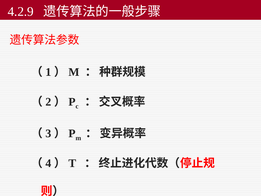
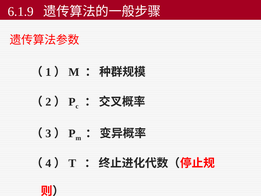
4.2.9: 4.2.9 -> 6.1.9
